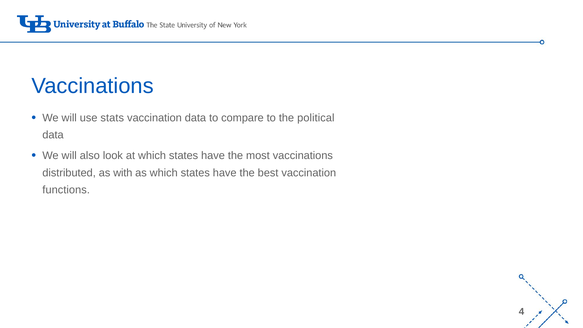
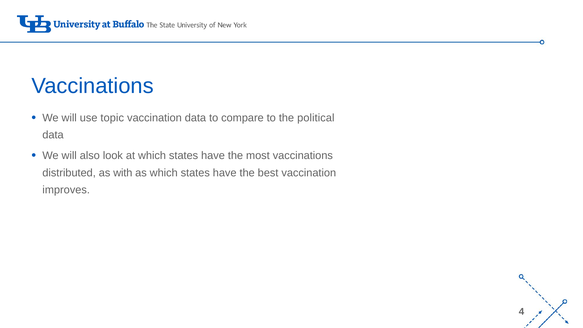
stats: stats -> topic
functions: functions -> improves
